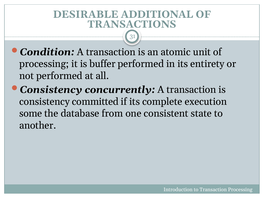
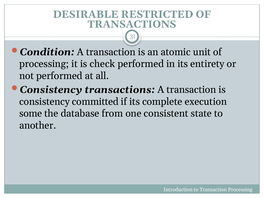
ADDITIONAL: ADDITIONAL -> RESTRICTED
buffer: buffer -> check
Consistency concurrently: concurrently -> transactions
